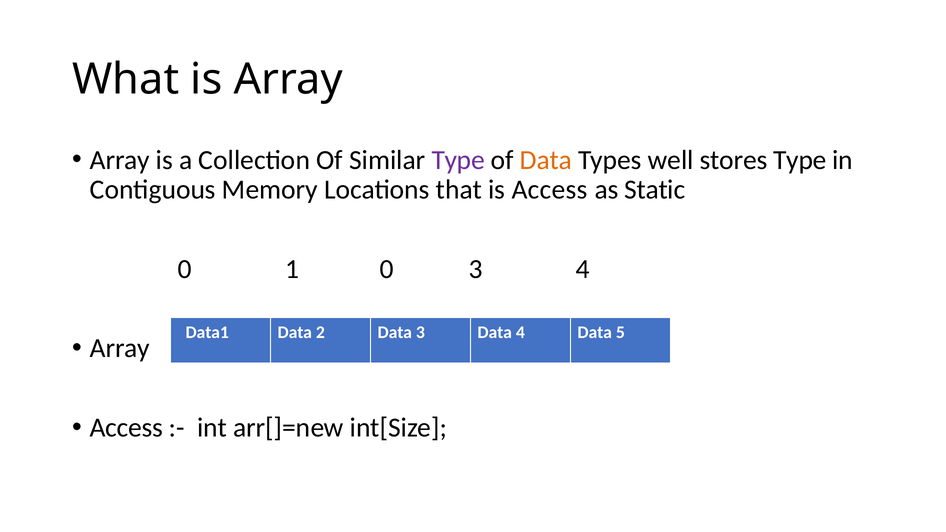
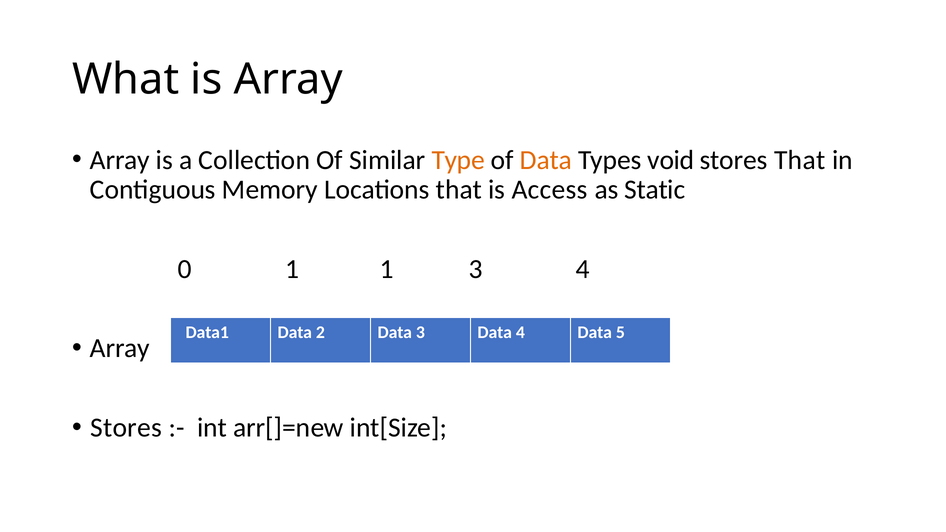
Type at (458, 160) colour: purple -> orange
well: well -> void
stores Type: Type -> That
1 0: 0 -> 1
Access at (126, 428): Access -> Stores
